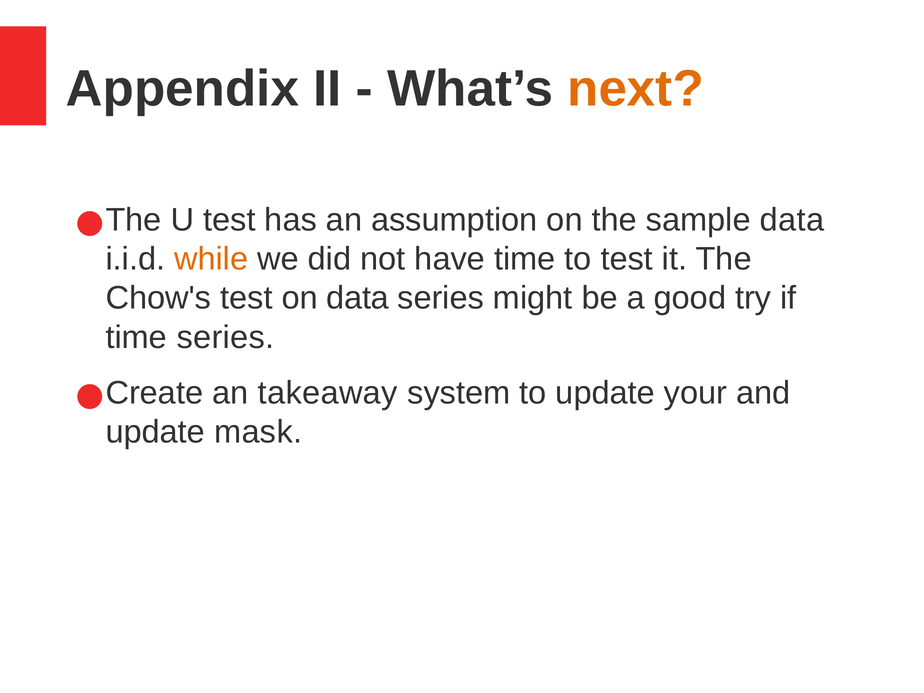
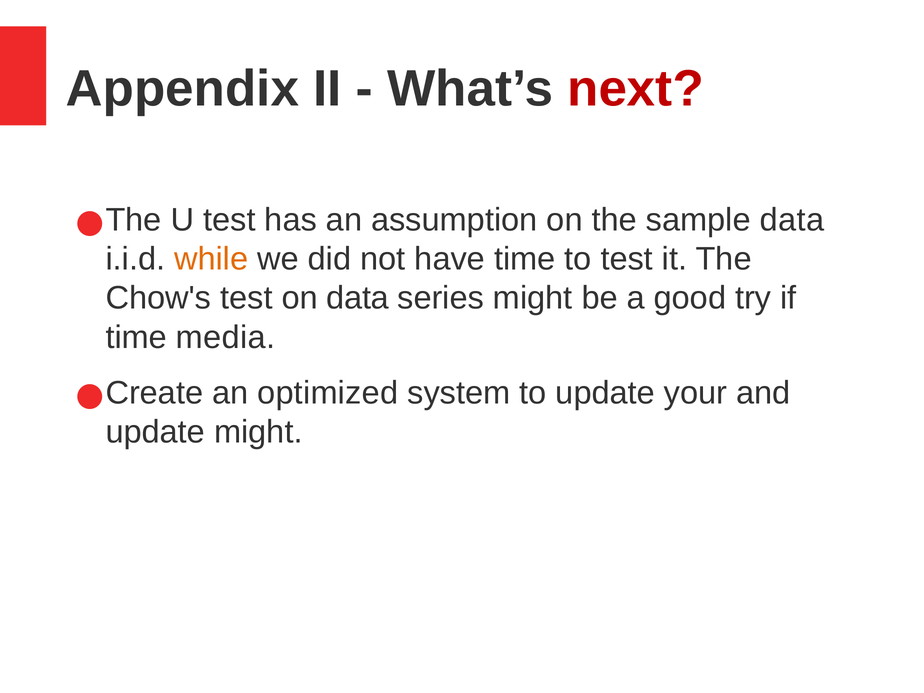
next colour: orange -> red
time series: series -> media
takeaway: takeaway -> optimized
update mask: mask -> might
